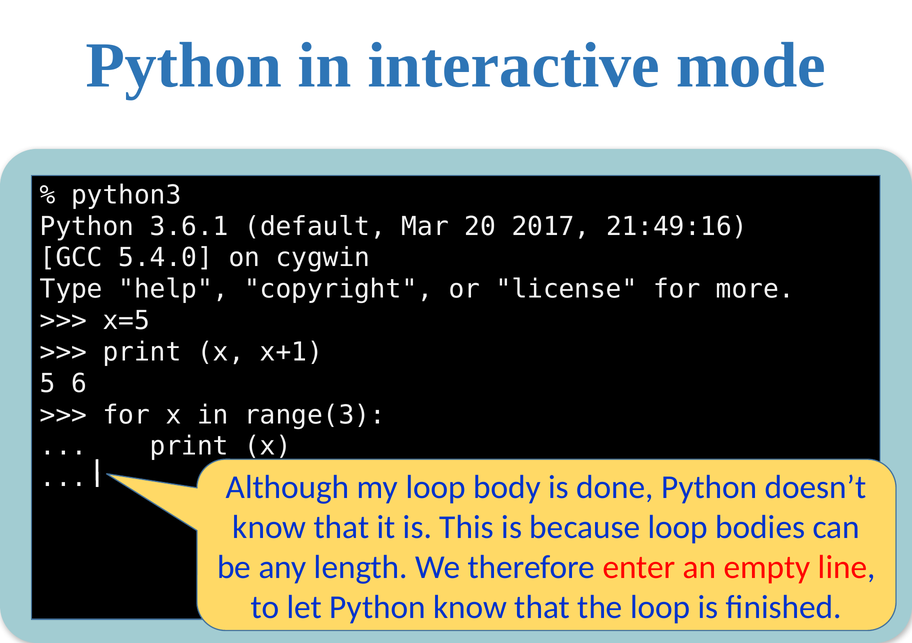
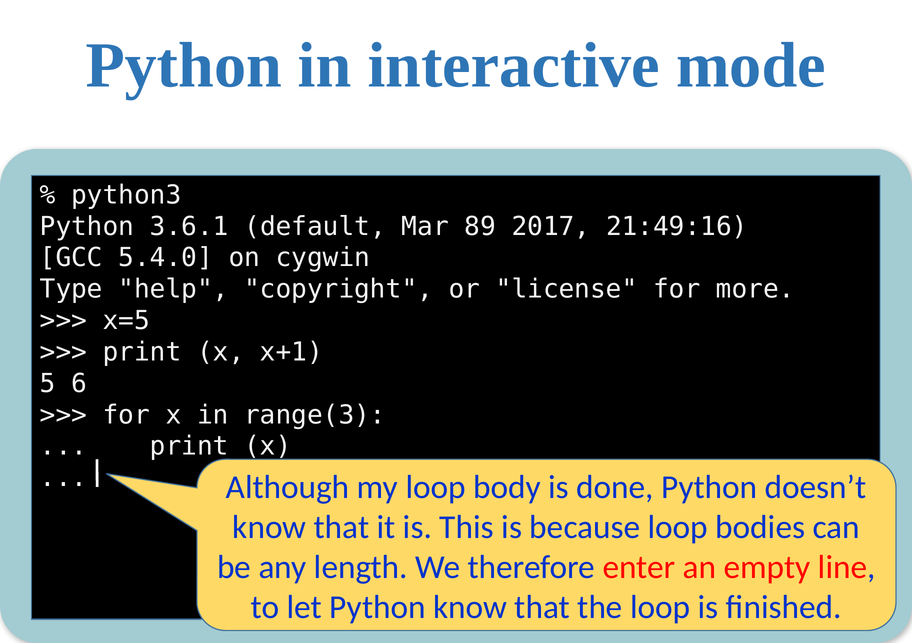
20: 20 -> 89
